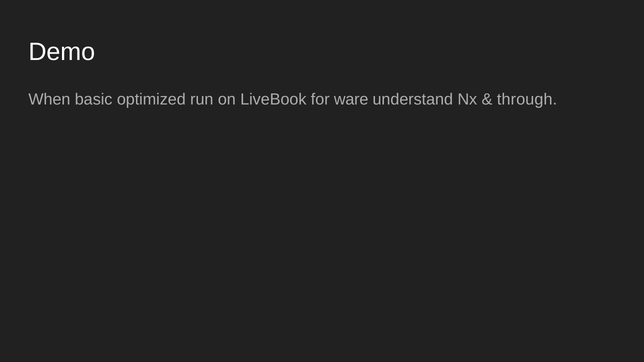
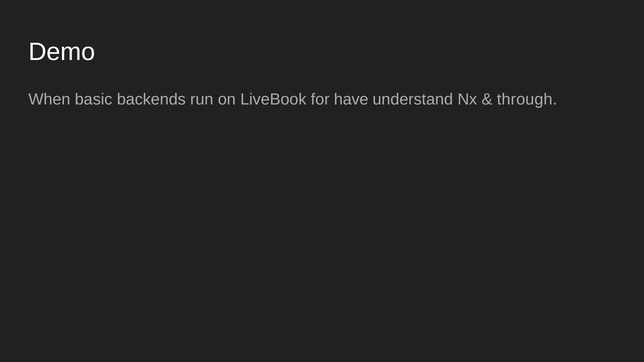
optimized: optimized -> backends
ware: ware -> have
